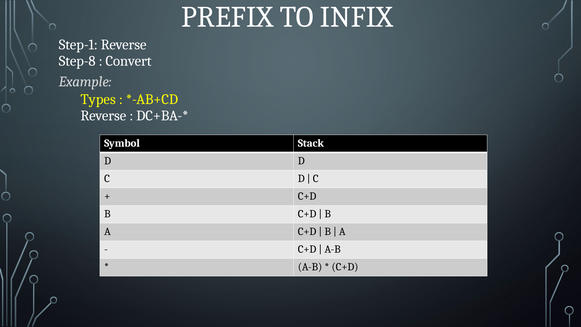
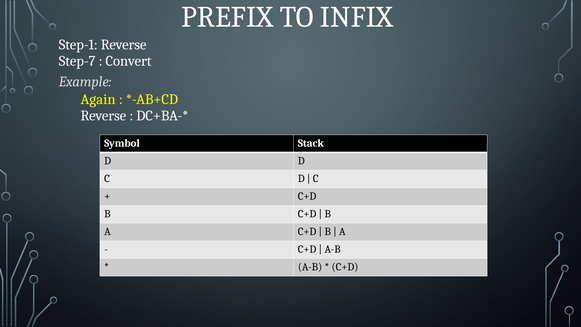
Step-8: Step-8 -> Step-7
Types: Types -> Again
